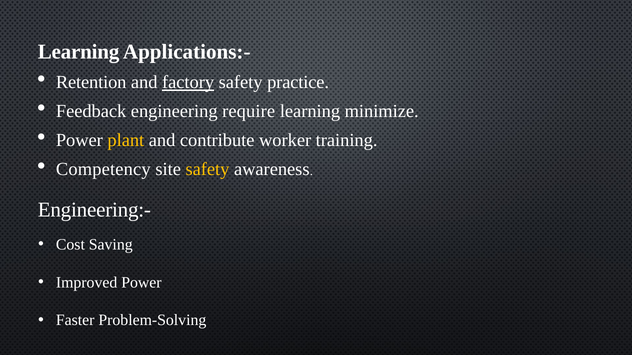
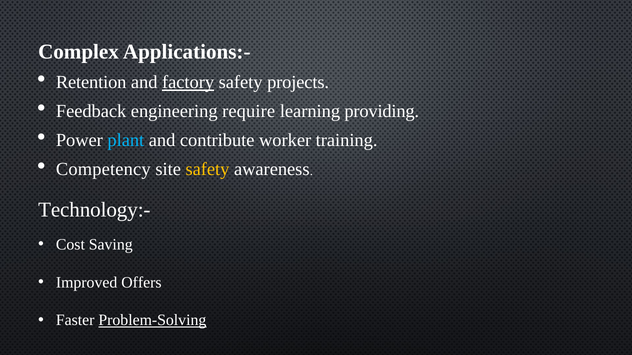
Learning at (79, 52): Learning -> Complex
practice: practice -> projects
minimize: minimize -> providing
plant colour: yellow -> light blue
Engineering:-: Engineering:- -> Technology:-
Improved Power: Power -> Offers
Problem-Solving underline: none -> present
